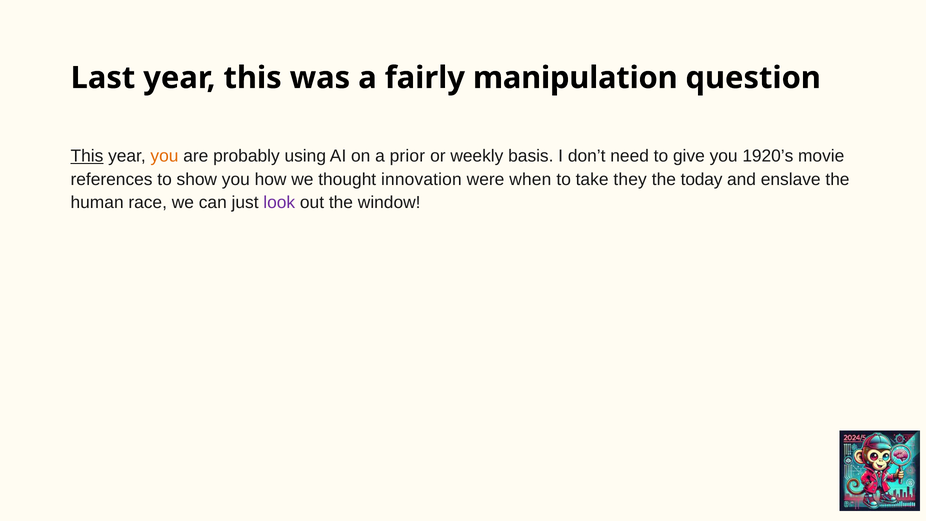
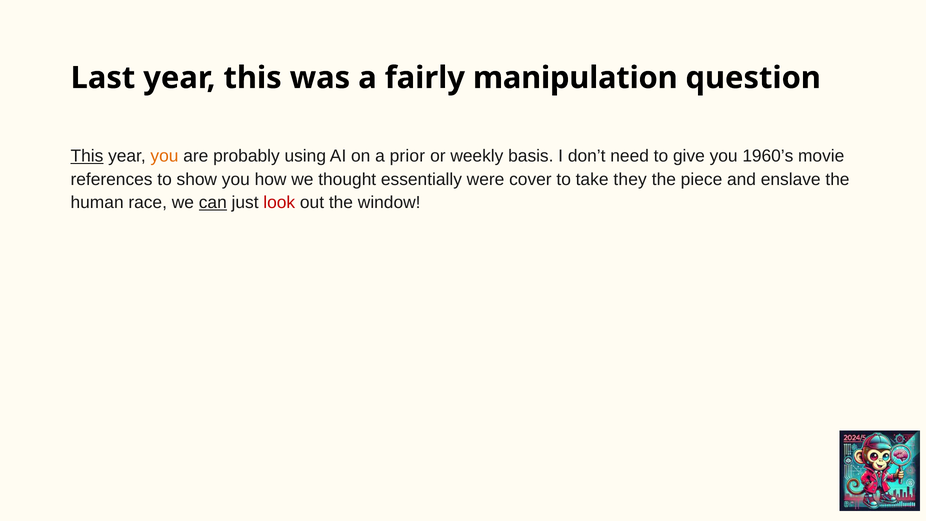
1920’s: 1920’s -> 1960’s
innovation: innovation -> essentially
when: when -> cover
today: today -> piece
can underline: none -> present
look colour: purple -> red
